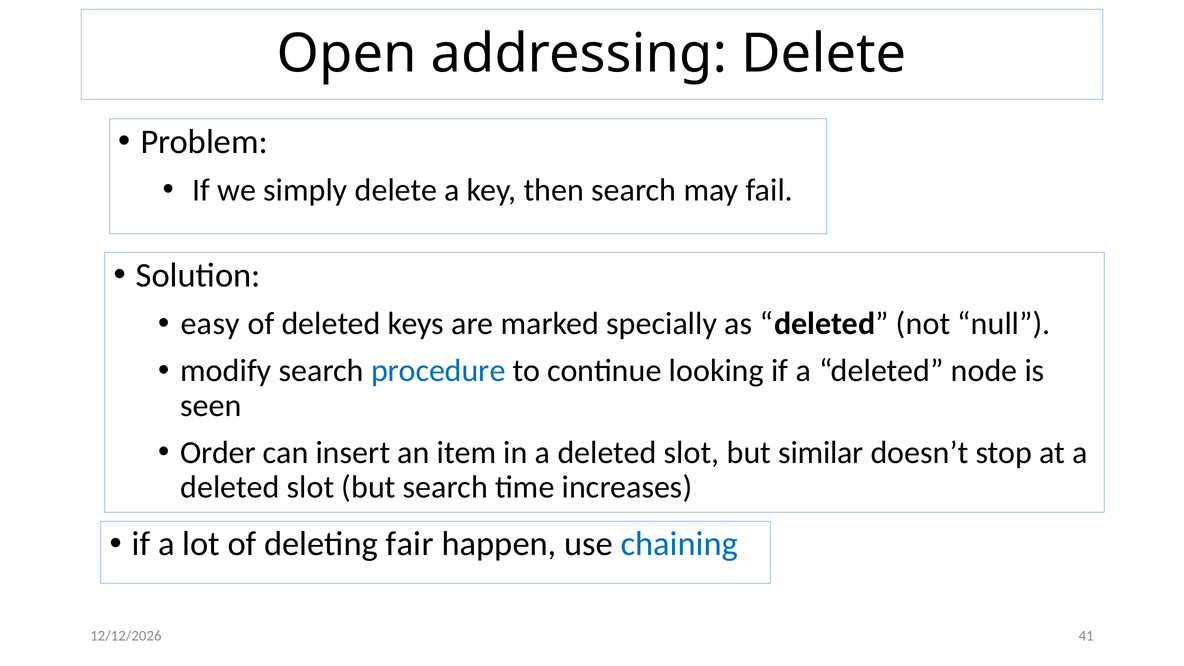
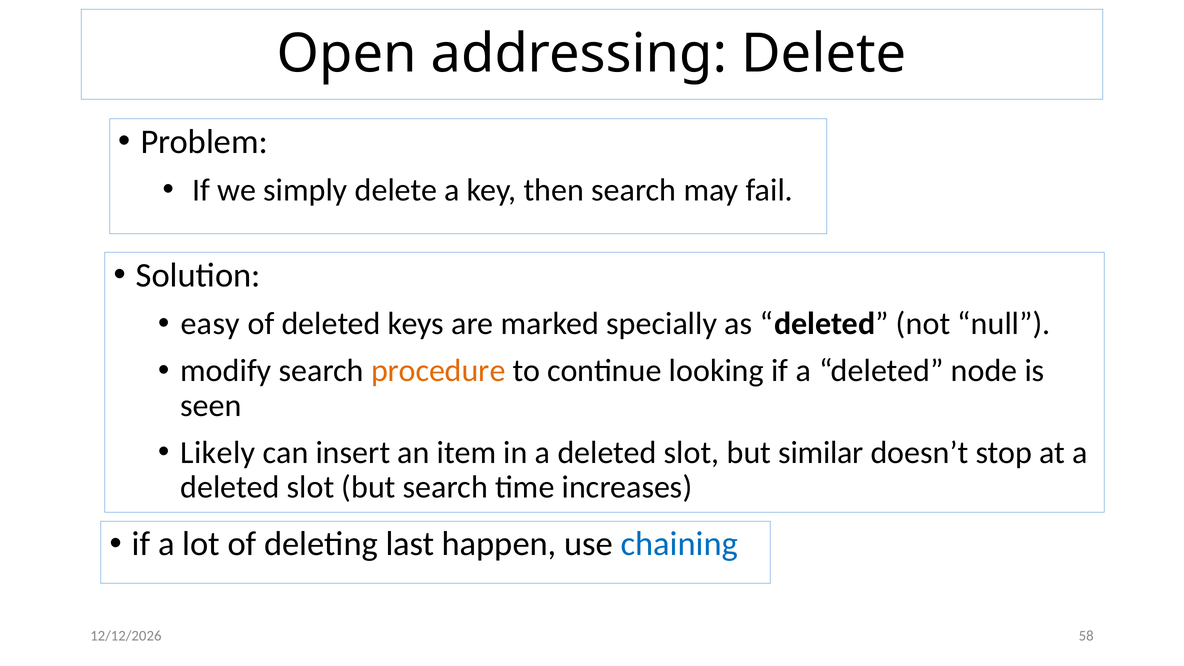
procedure colour: blue -> orange
Order: Order -> Likely
fair: fair -> last
41: 41 -> 58
